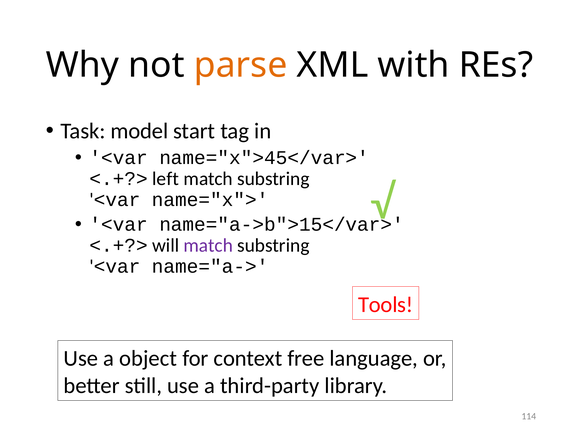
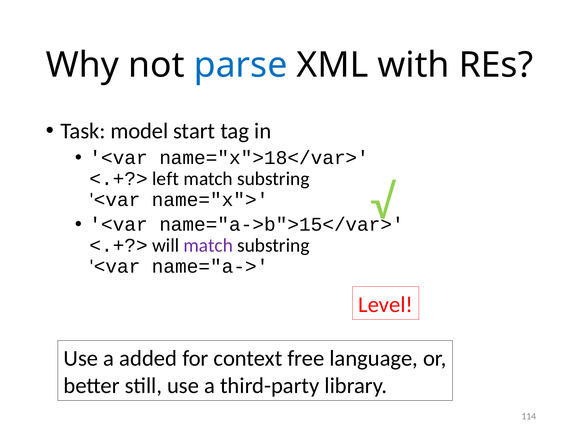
parse colour: orange -> blue
name="x">45</var>: name="x">45</var> -> name="x">18</var>
Tools: Tools -> Level
object: object -> added
